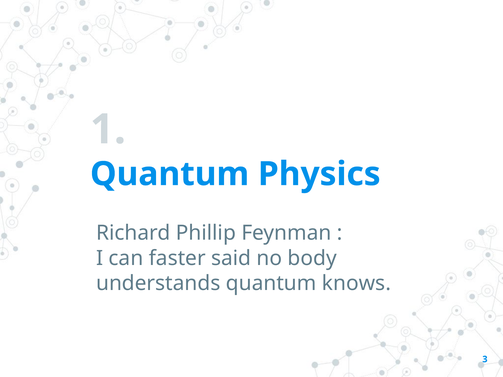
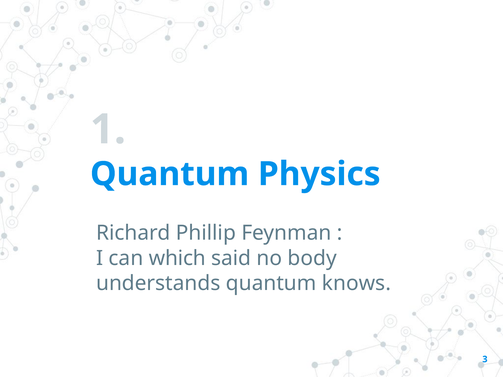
faster: faster -> which
